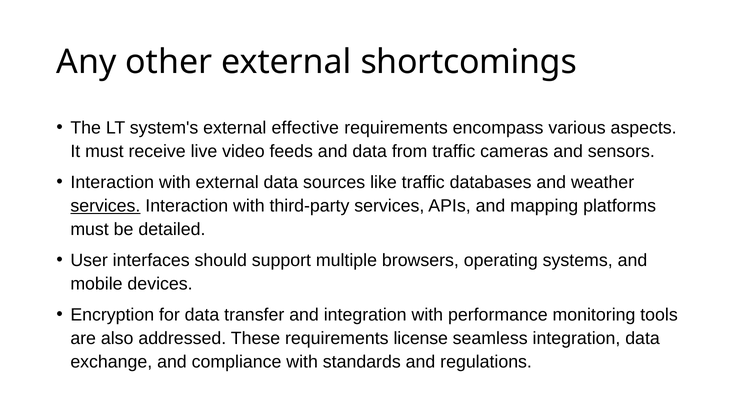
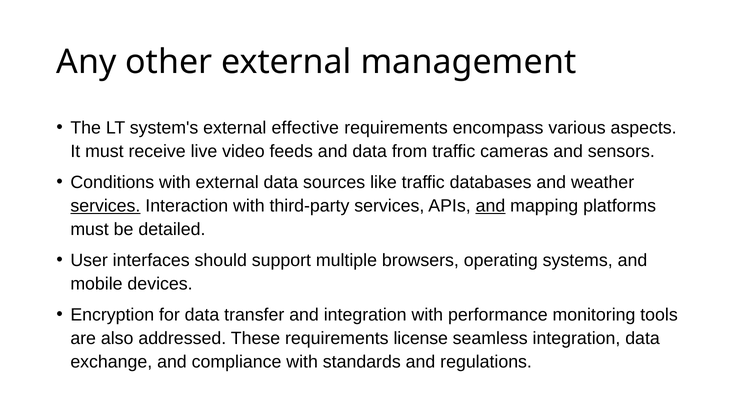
shortcomings: shortcomings -> management
Interaction at (112, 182): Interaction -> Conditions
and at (490, 206) underline: none -> present
